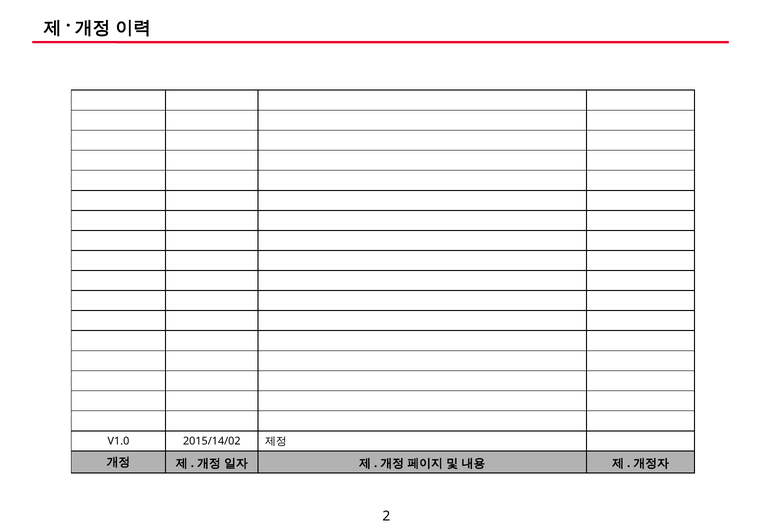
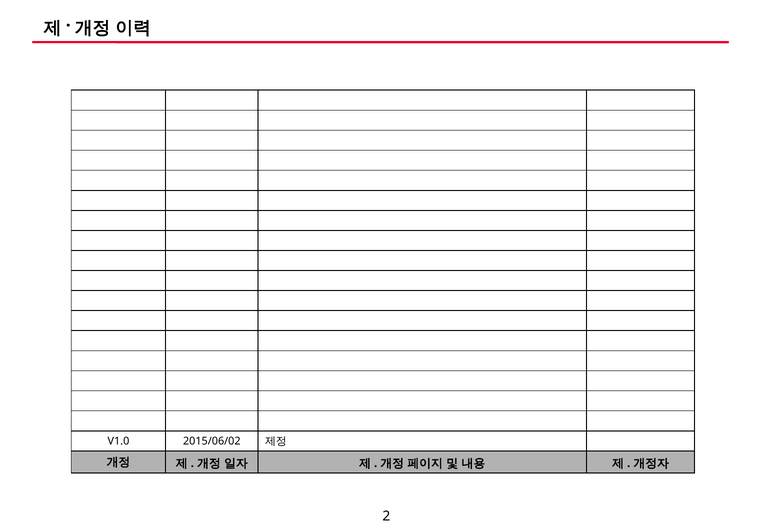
2015/14/02: 2015/14/02 -> 2015/06/02
